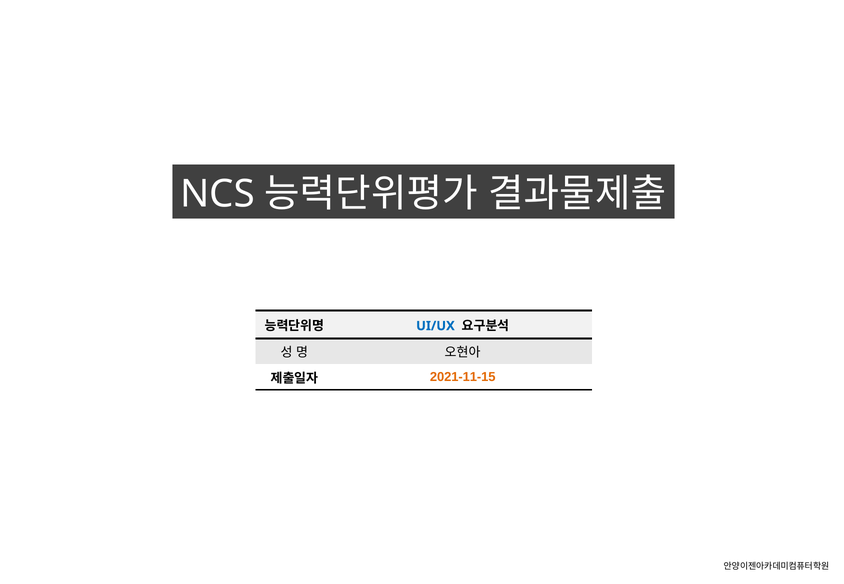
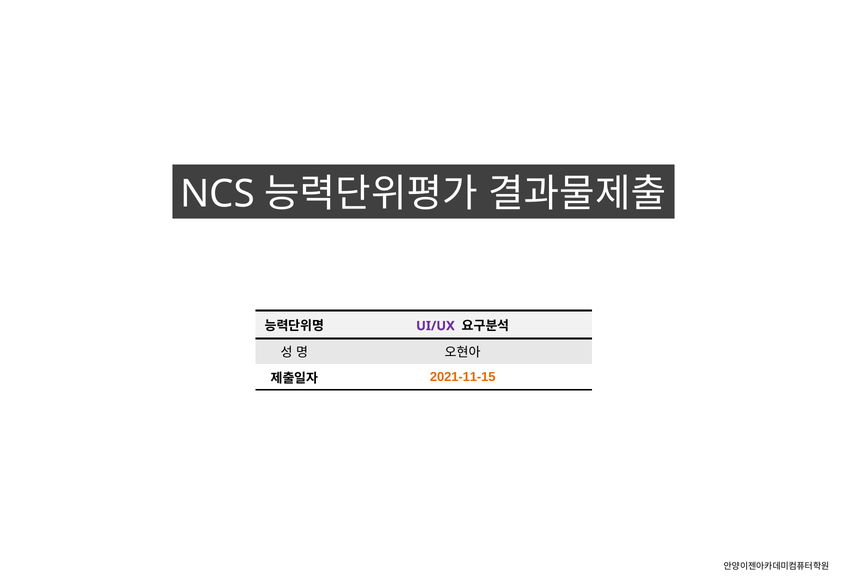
UI/UX colour: blue -> purple
